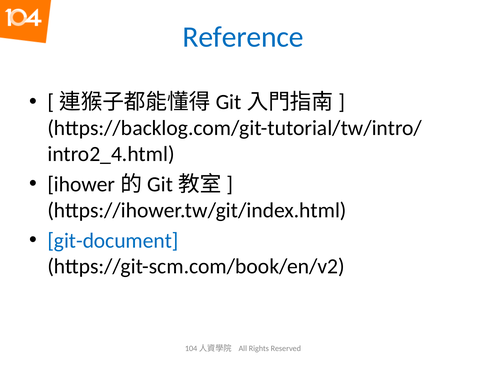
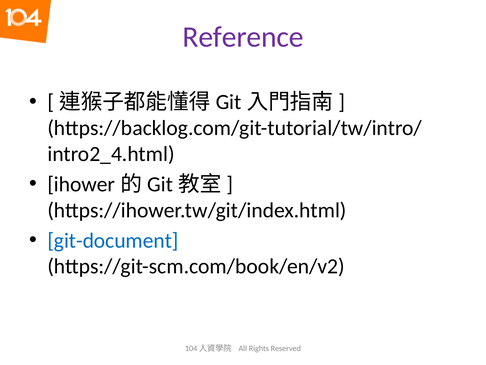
Reference colour: blue -> purple
